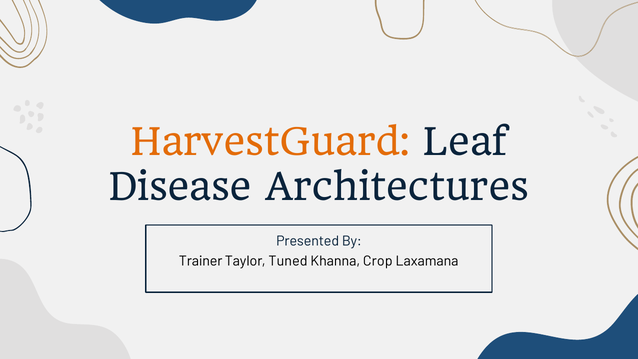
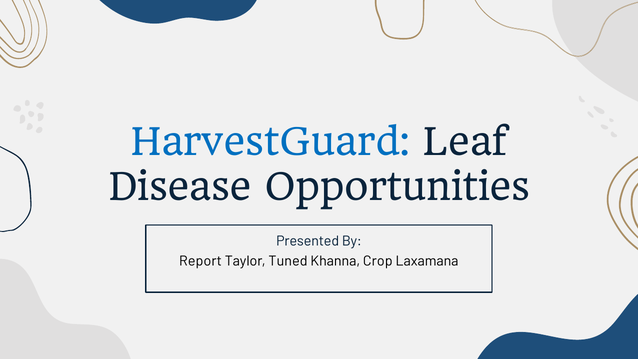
HarvestGuard colour: orange -> blue
Architectures: Architectures -> Opportunities
Trainer: Trainer -> Report
